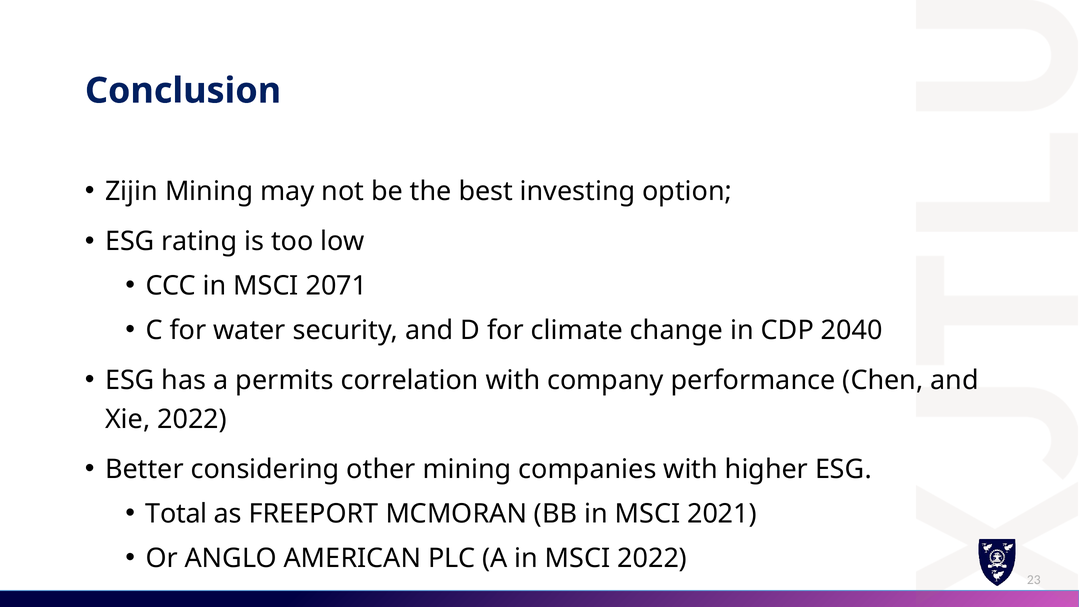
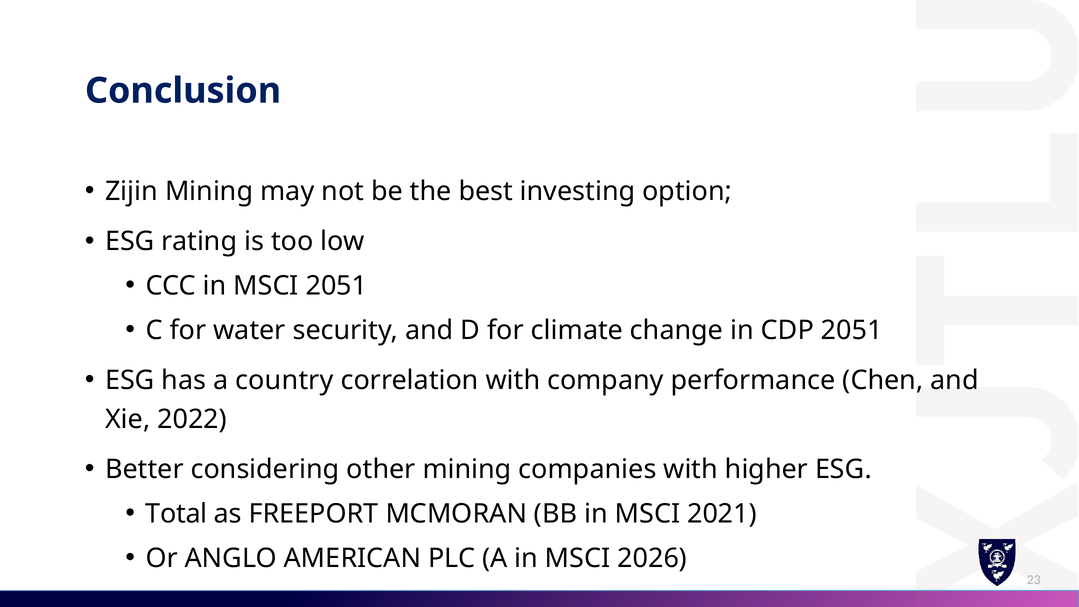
MSCI 2071: 2071 -> 2051
CDP 2040: 2040 -> 2051
permits: permits -> country
MSCI 2022: 2022 -> 2026
